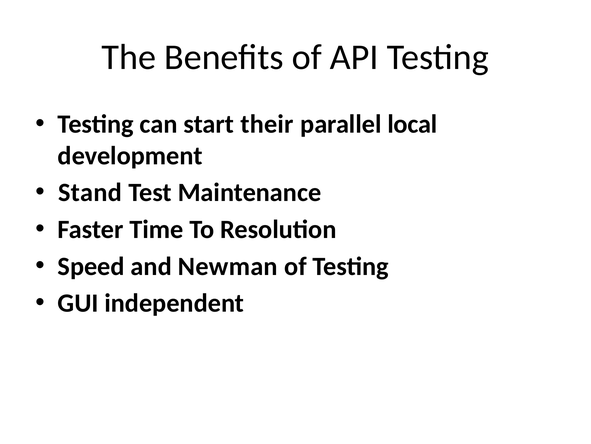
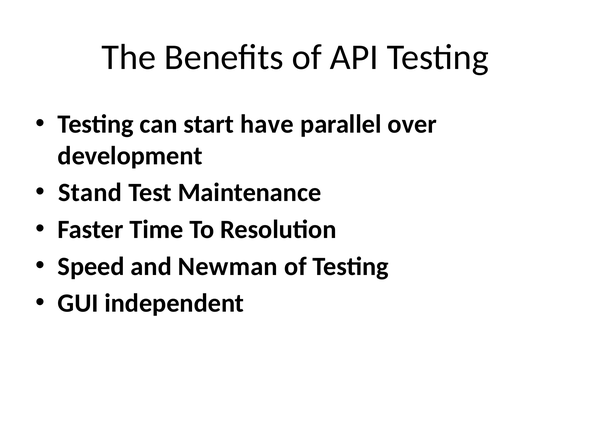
their: their -> have
local: local -> over
